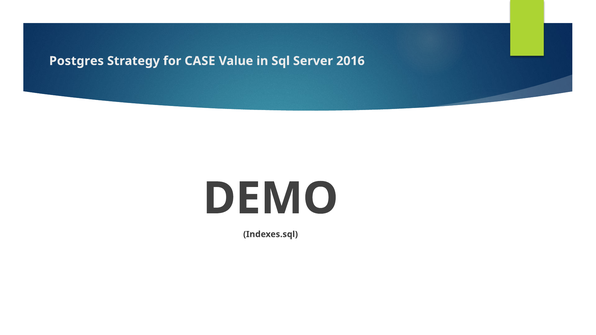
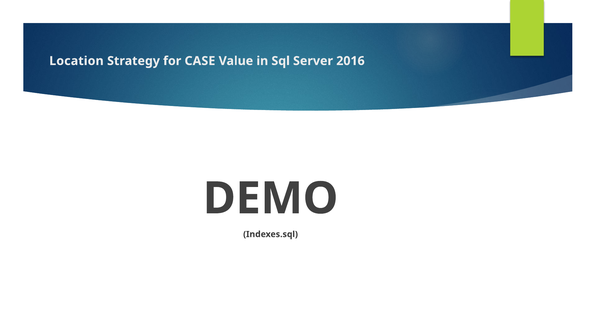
Postgres: Postgres -> Location
